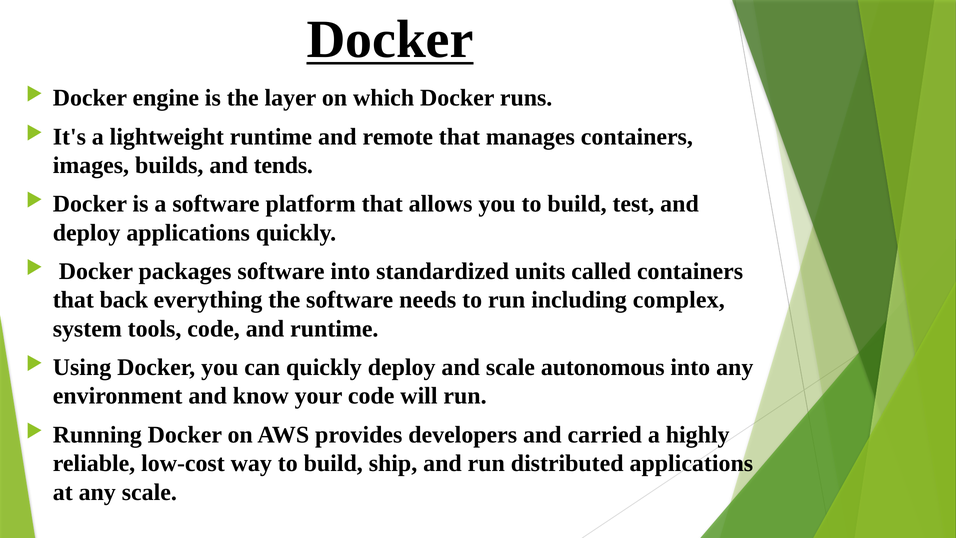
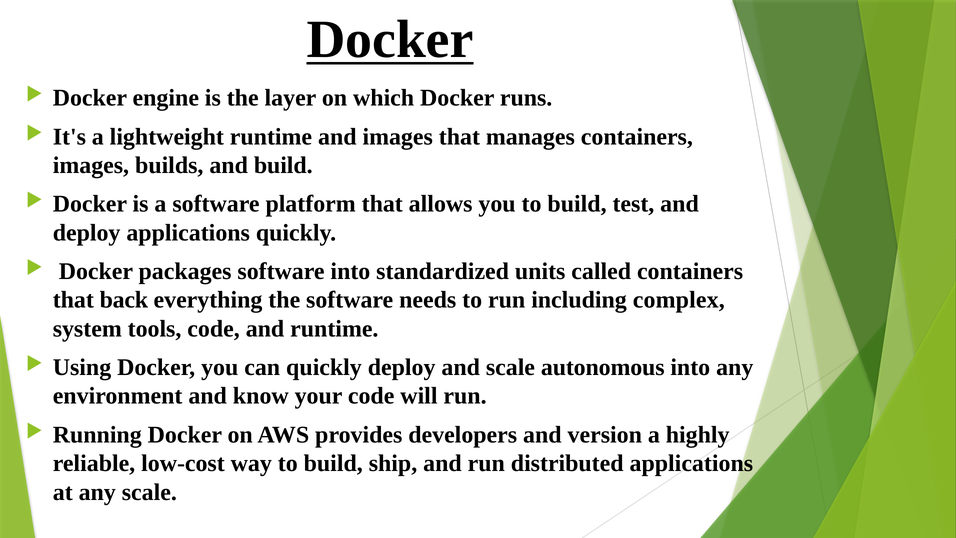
and remote: remote -> images
and tends: tends -> build
carried: carried -> version
